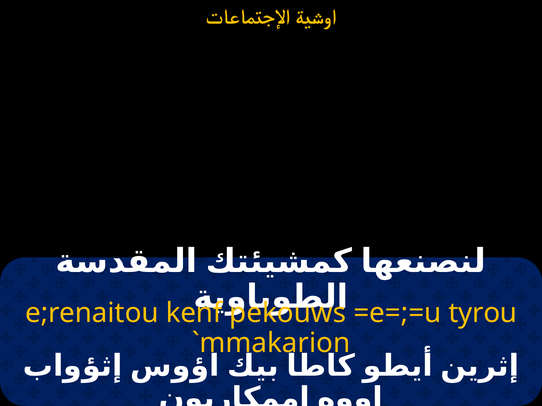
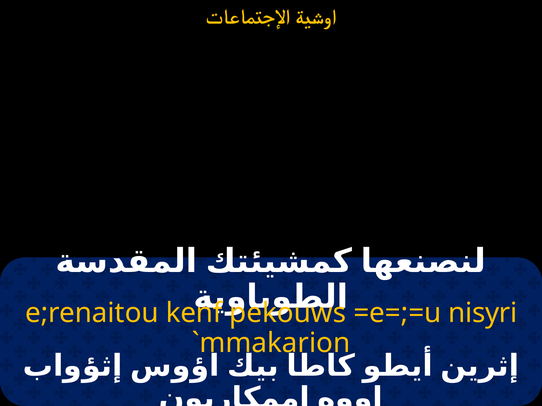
tyrou: tyrou -> nisyri
